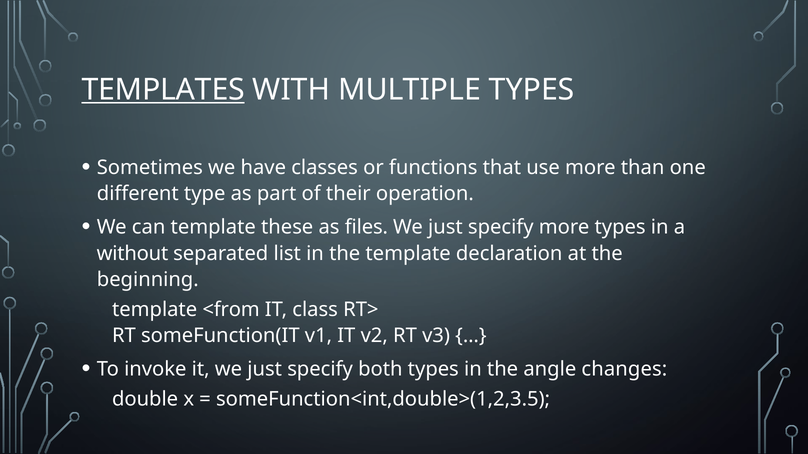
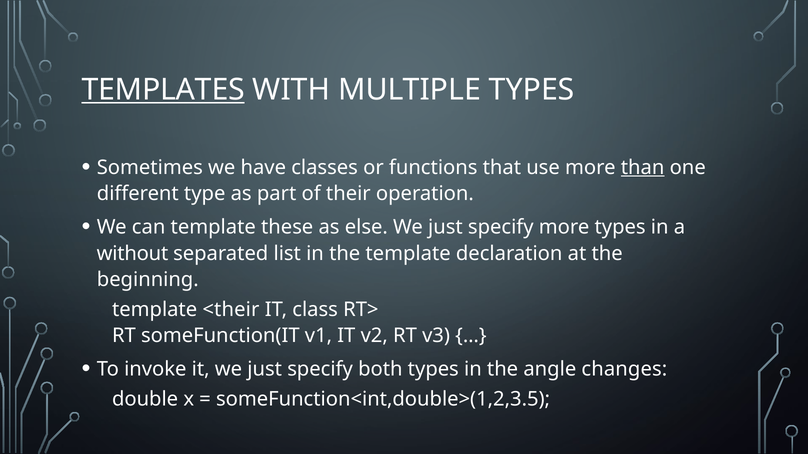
than underline: none -> present
files: files -> else
<from: <from -> <their
